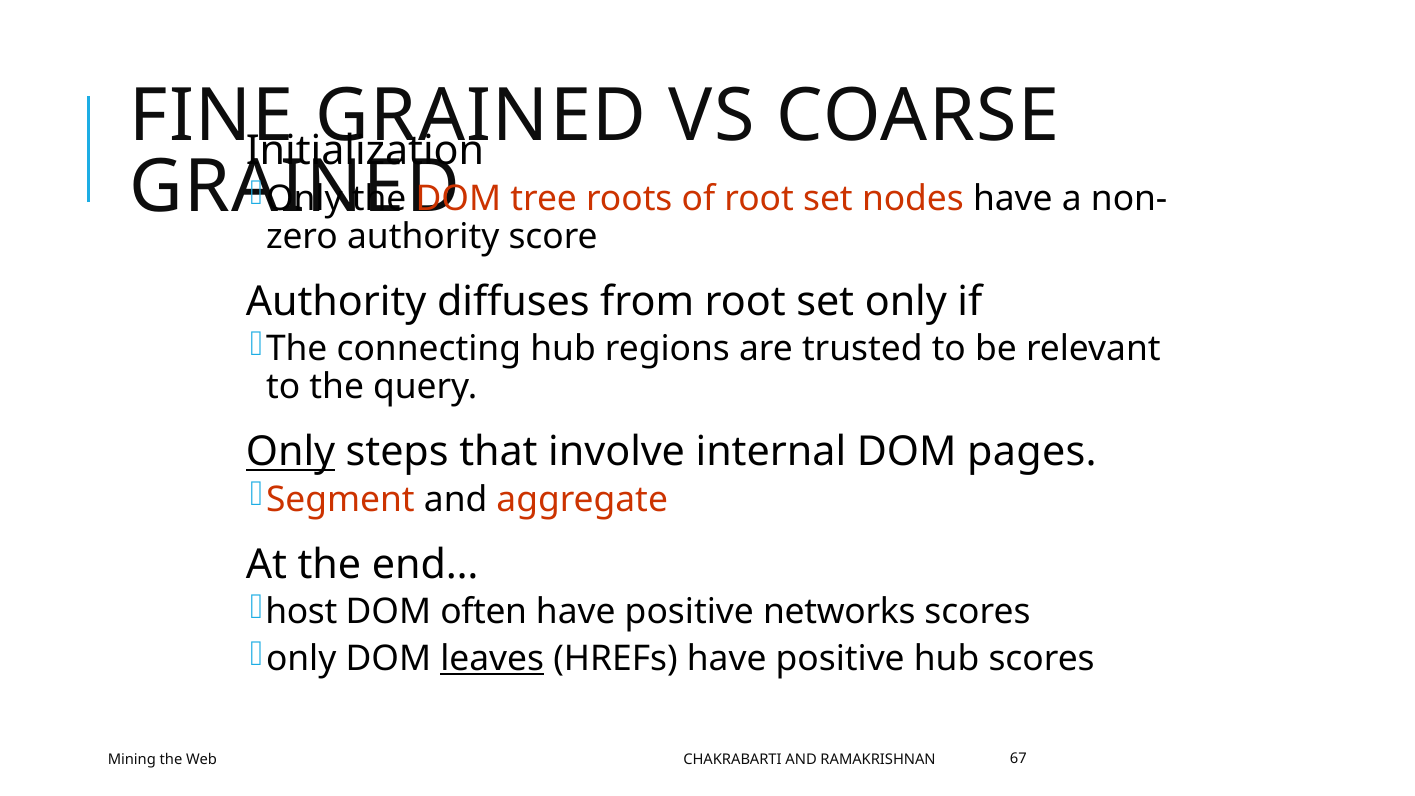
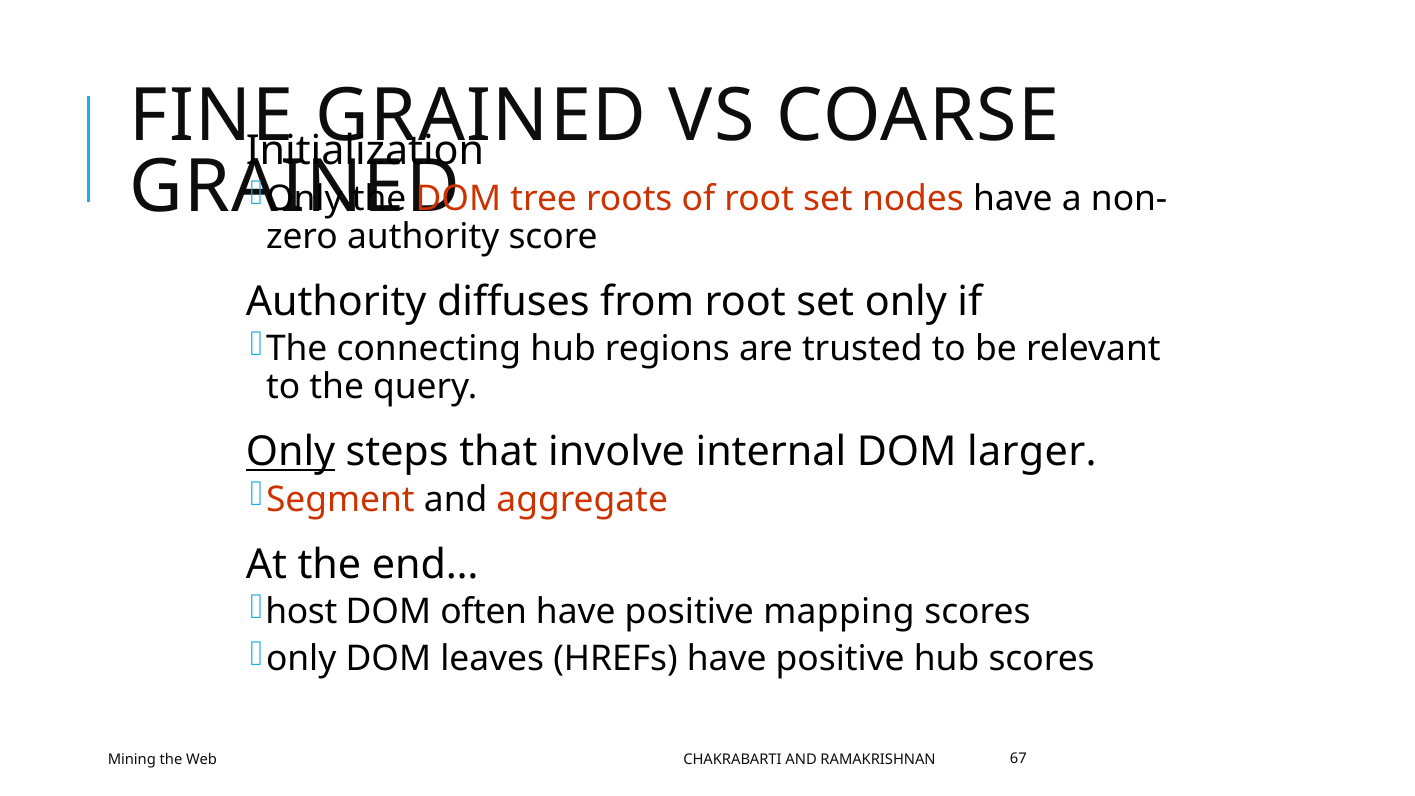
pages: pages -> larger
networks: networks -> mapping
leaves underline: present -> none
